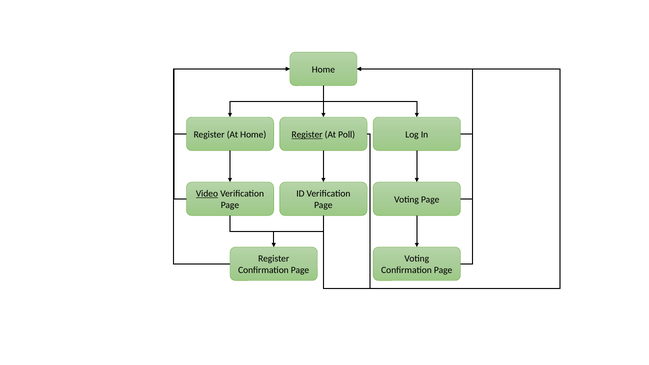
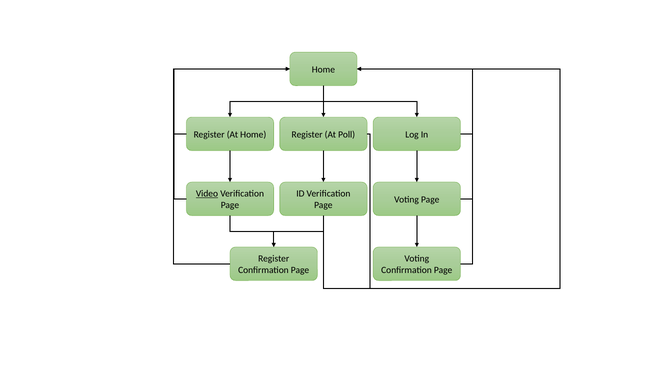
Register at (307, 135) underline: present -> none
